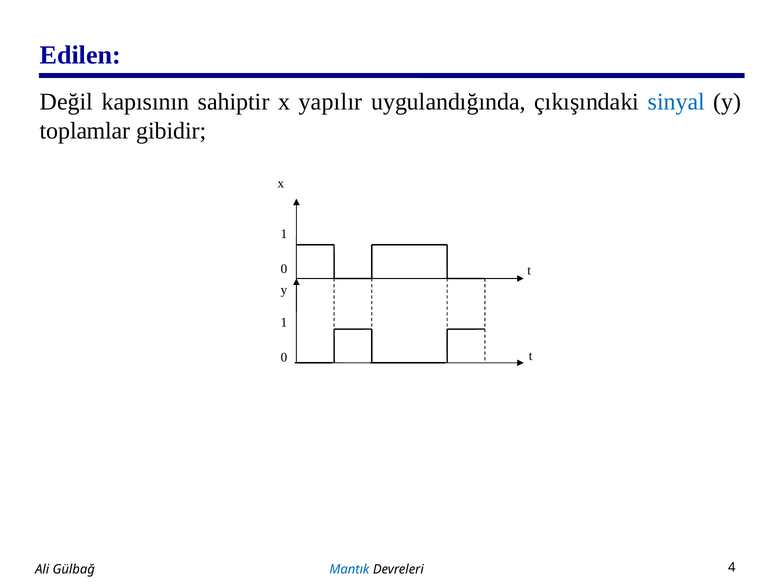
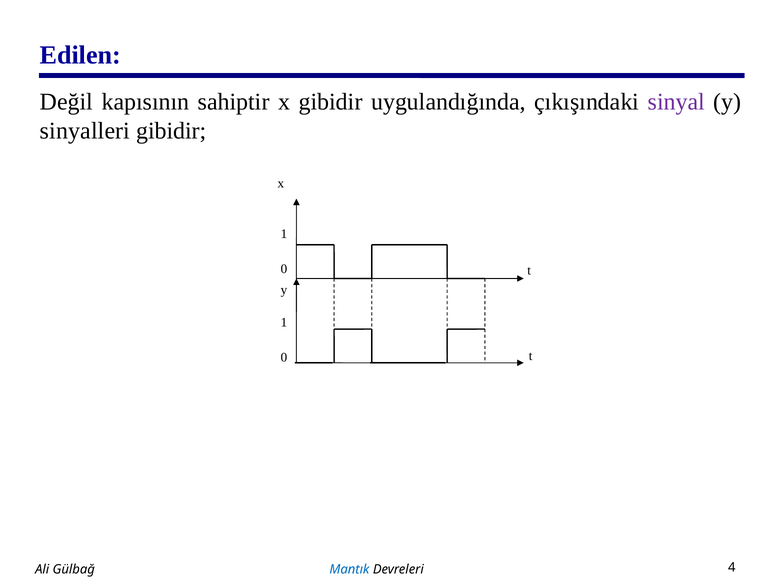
x yapılır: yapılır -> gibidir
sinyal colour: blue -> purple
toplamlar: toplamlar -> sinyalleri
